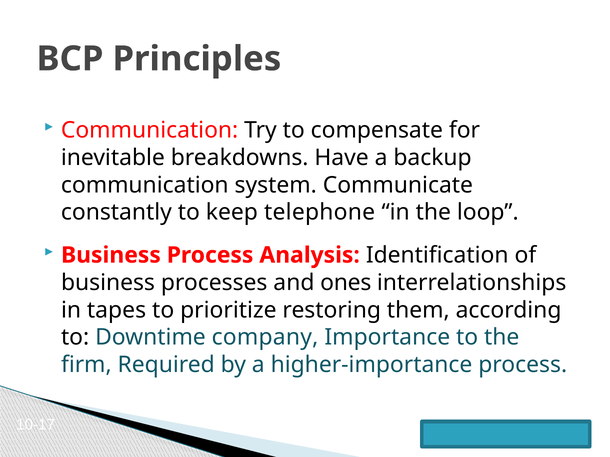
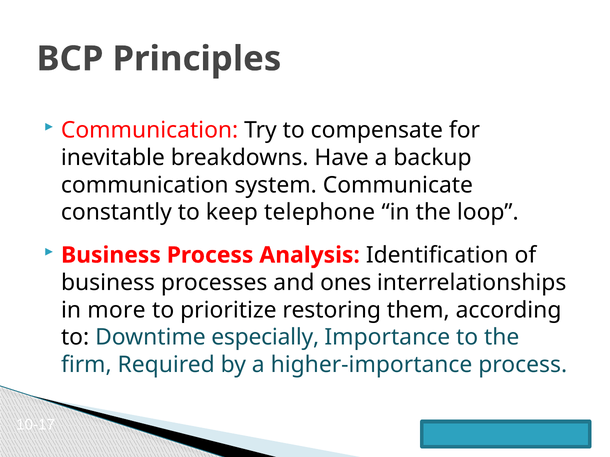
tapes: tapes -> more
company: company -> especially
